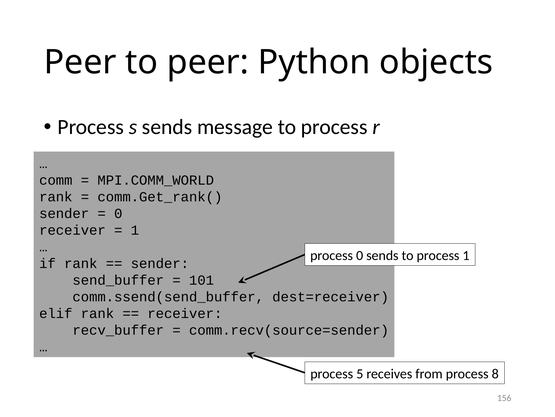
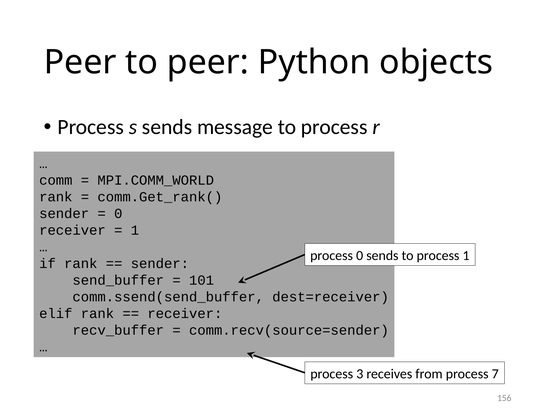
5: 5 -> 3
8: 8 -> 7
